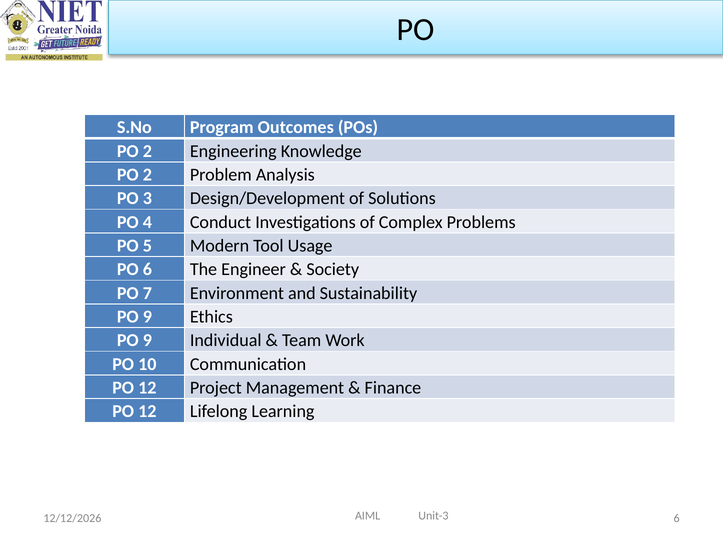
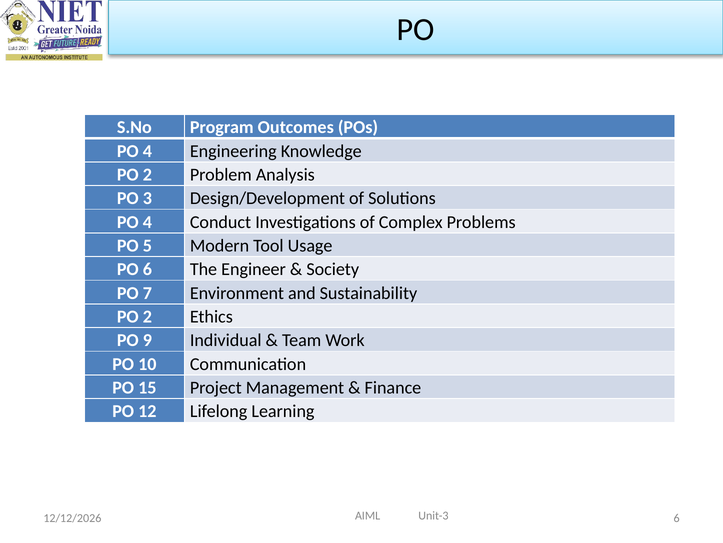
2 at (147, 151): 2 -> 4
9 at (147, 316): 9 -> 2
12 at (147, 387): 12 -> 15
